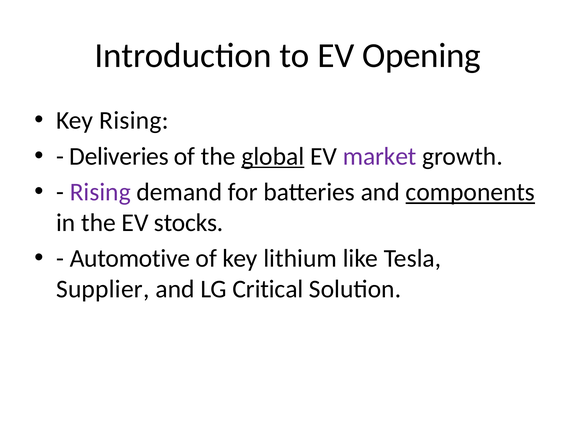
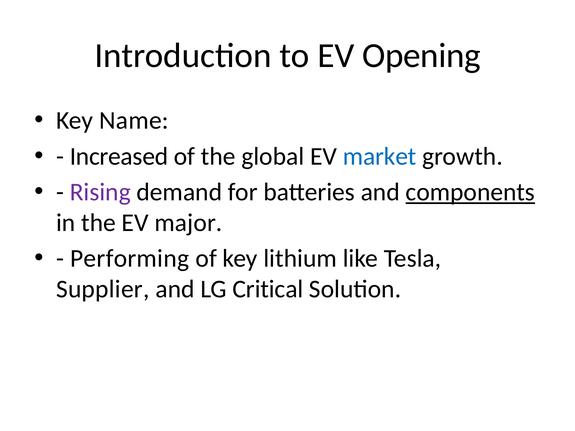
Key Rising: Rising -> Name
Deliveries: Deliveries -> Increased
global underline: present -> none
market colour: purple -> blue
stocks: stocks -> major
Automotive: Automotive -> Performing
